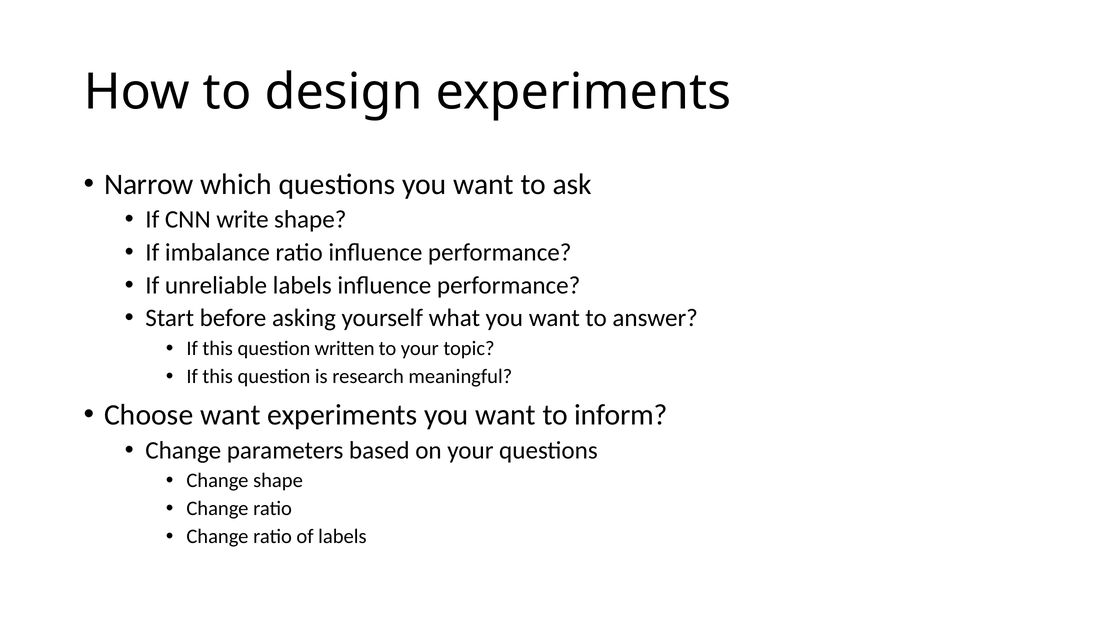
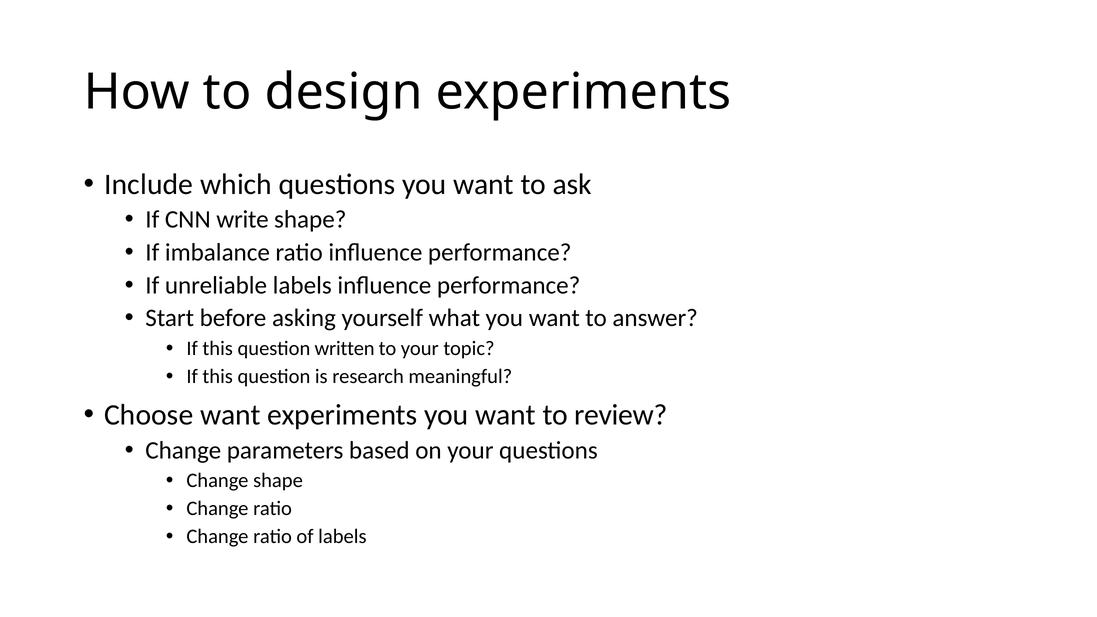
Narrow: Narrow -> Include
inform: inform -> review
